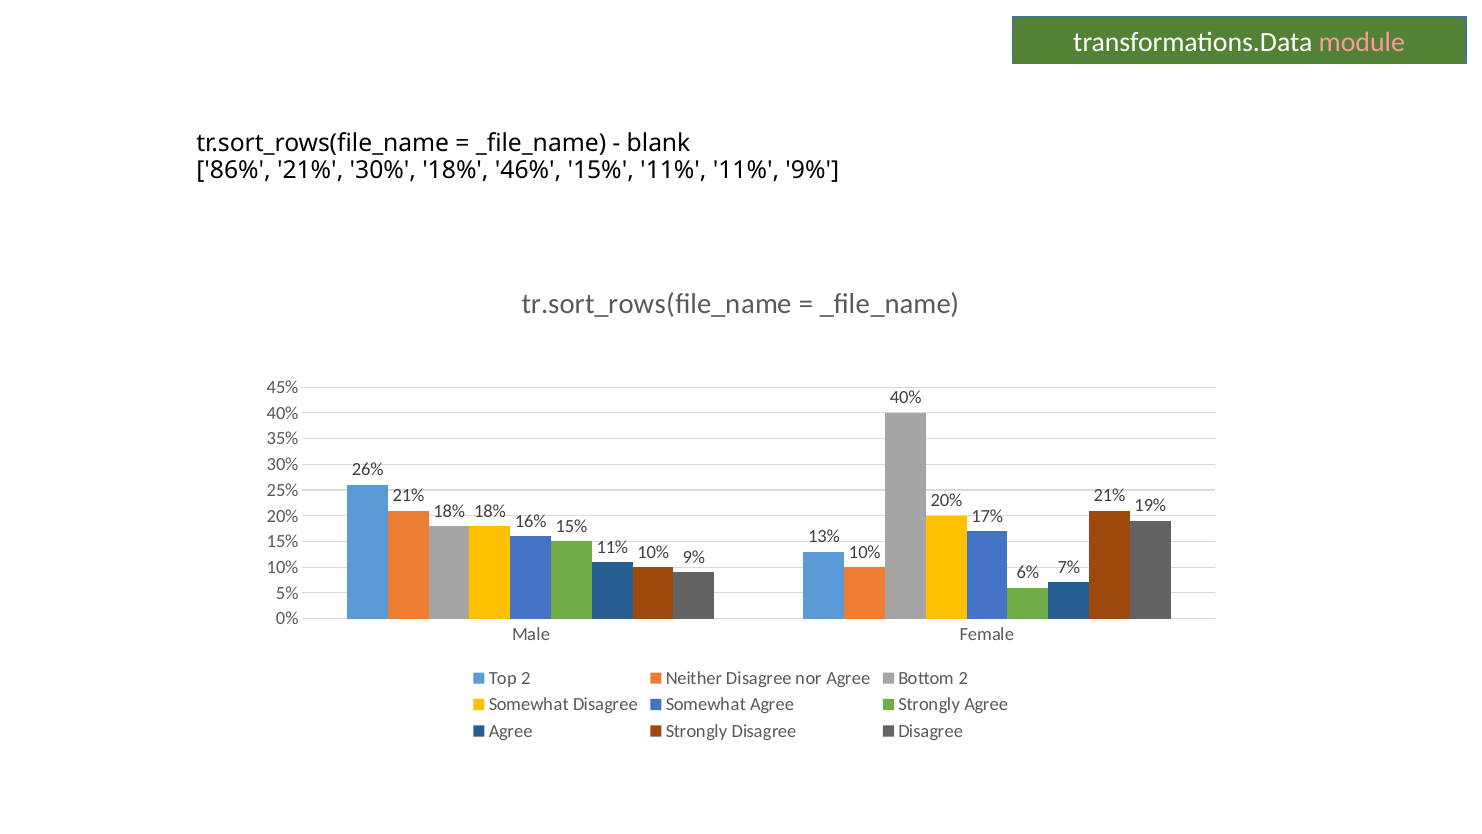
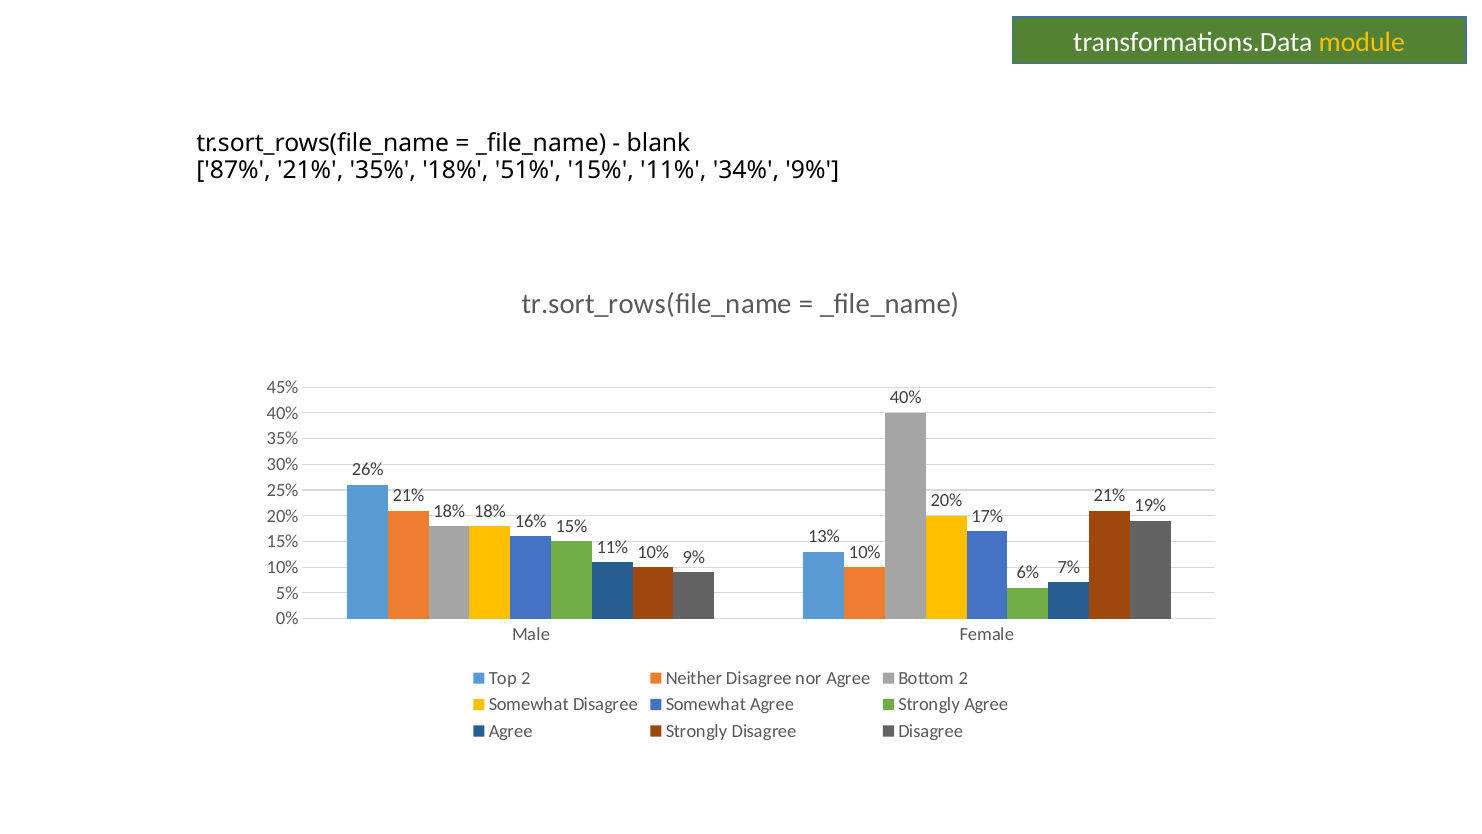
module colour: pink -> yellow
86%: 86% -> 87%
21% 30%: 30% -> 35%
46%: 46% -> 51%
11% 11%: 11% -> 34%
